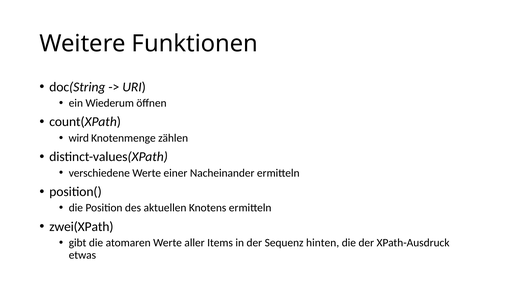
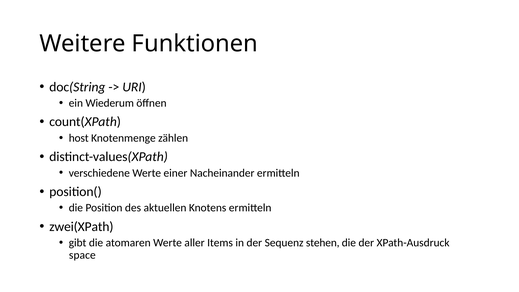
wird: wird -> host
hinten: hinten -> stehen
etwas: etwas -> space
